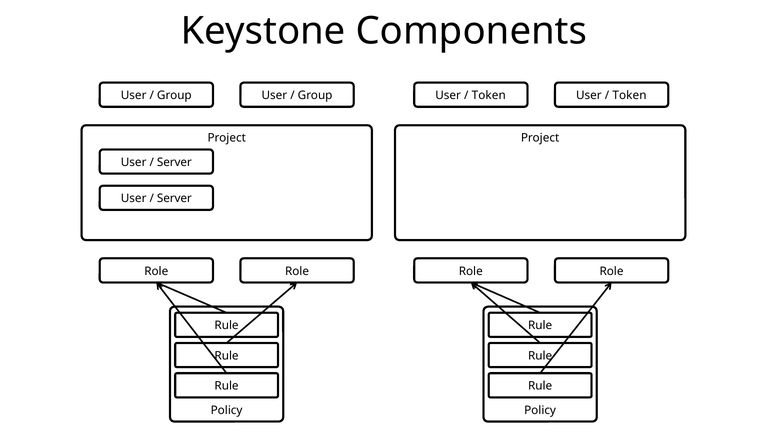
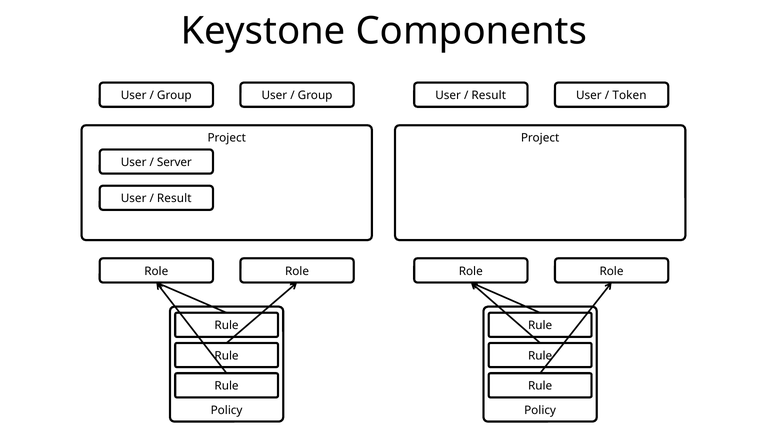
Token at (489, 96): Token -> Result
Server at (174, 199): Server -> Result
